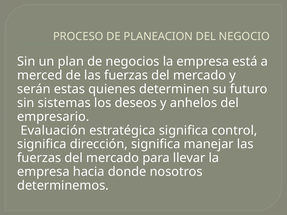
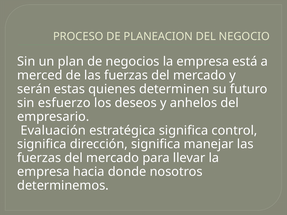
sistemas: sistemas -> esfuerzo
